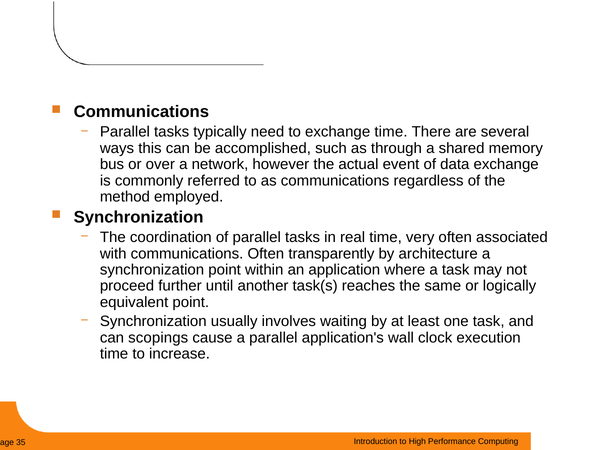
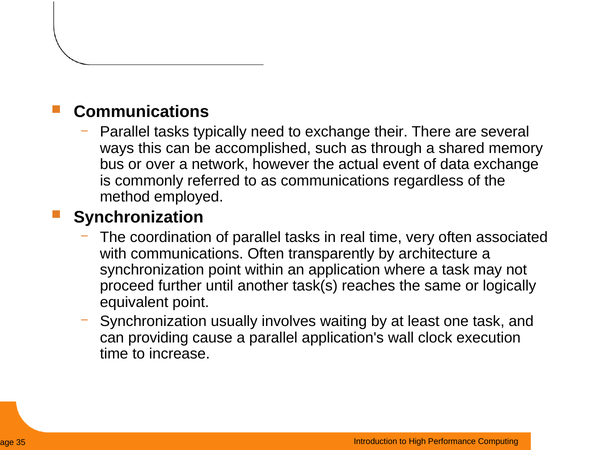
exchange time: time -> their
scopings: scopings -> providing
